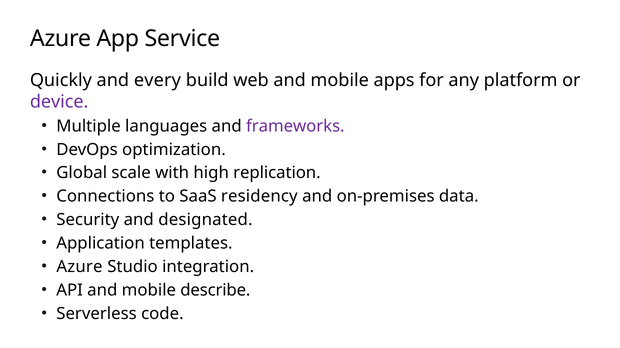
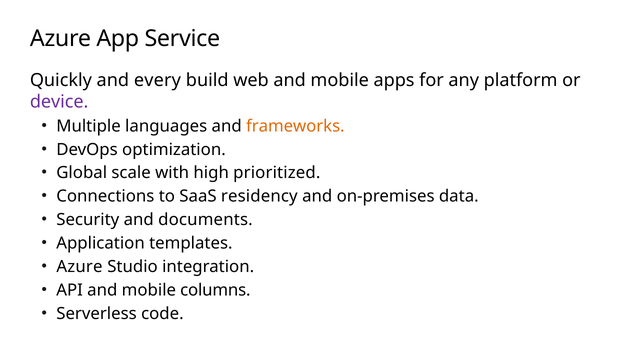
frameworks colour: purple -> orange
replication: replication -> prioritized
designated: designated -> documents
describe: describe -> columns
